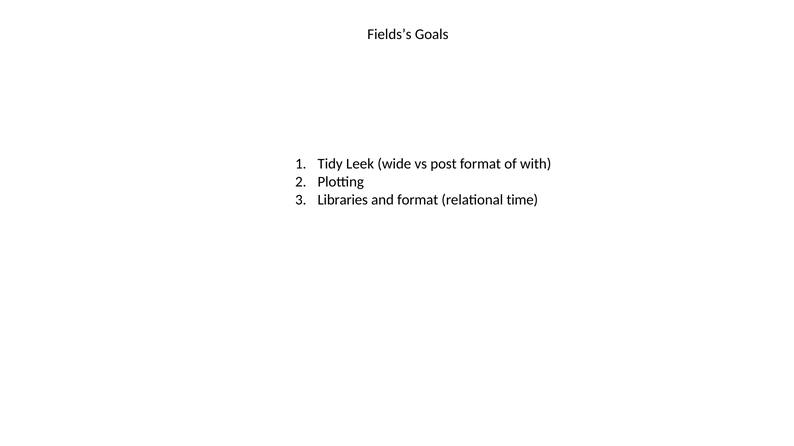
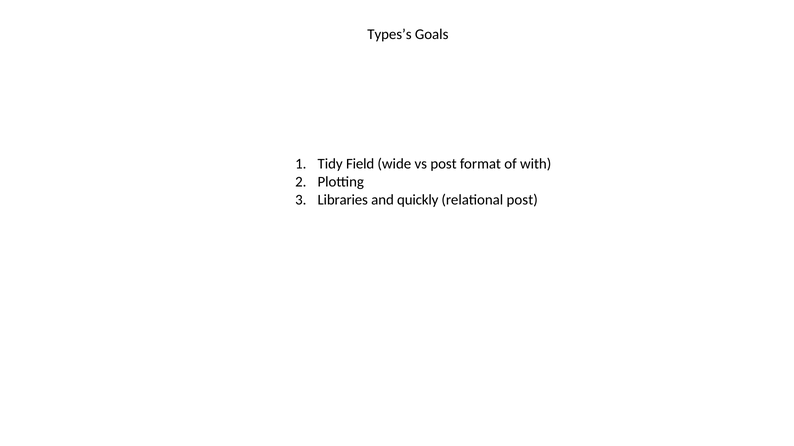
Fields’s: Fields’s -> Types’s
Leek: Leek -> Field
and format: format -> quickly
relational time: time -> post
